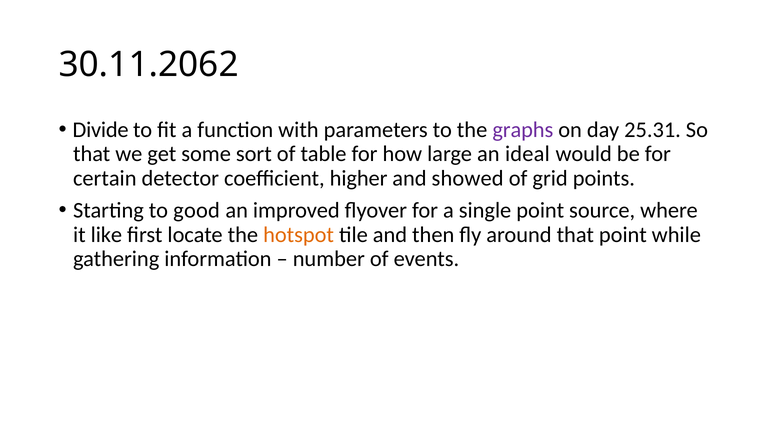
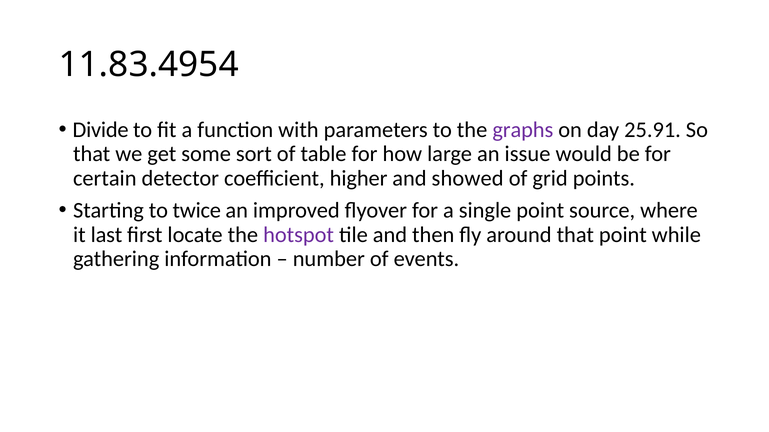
30.11.2062: 30.11.2062 -> 11.83.4954
25.31: 25.31 -> 25.91
ideal: ideal -> issue
good: good -> twice
like: like -> last
hotspot colour: orange -> purple
